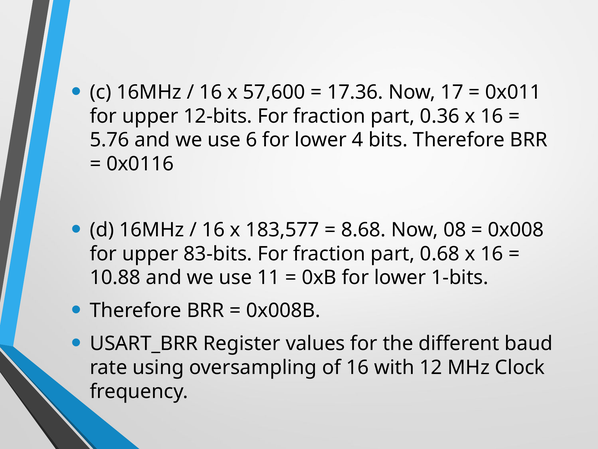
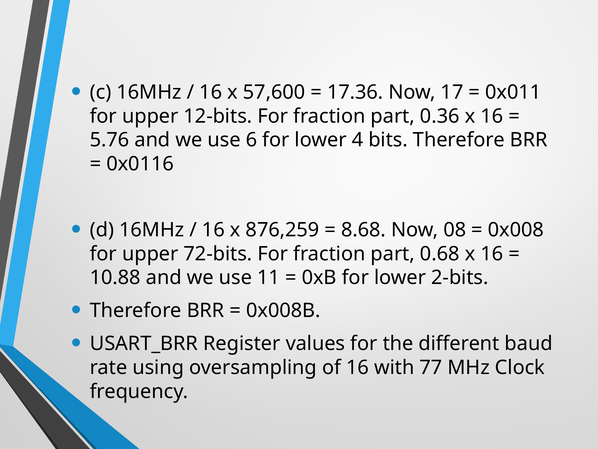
183,577: 183,577 -> 876,259
83-bits: 83-bits -> 72-bits
1-bits: 1-bits -> 2-bits
12: 12 -> 77
